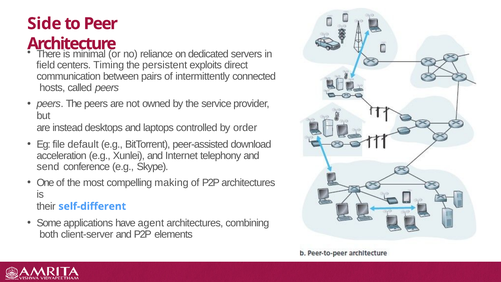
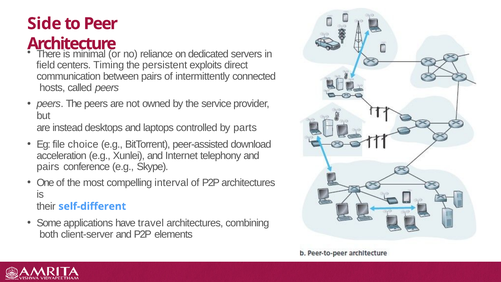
order: order -> parts
default: default -> choice
send at (48, 167): send -> pairs
making: making -> interval
agent: agent -> travel
